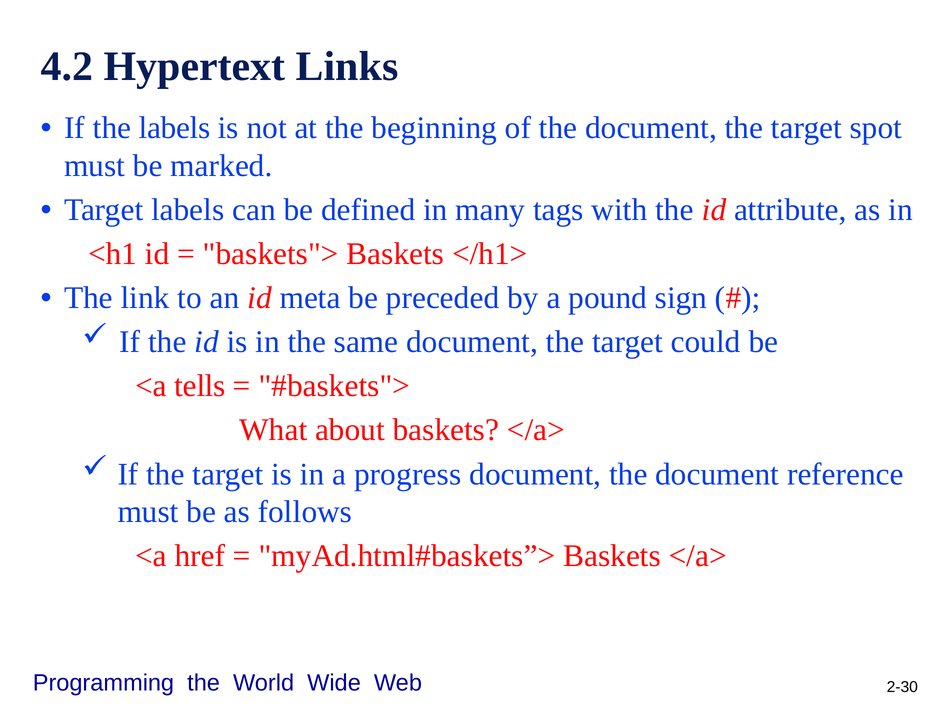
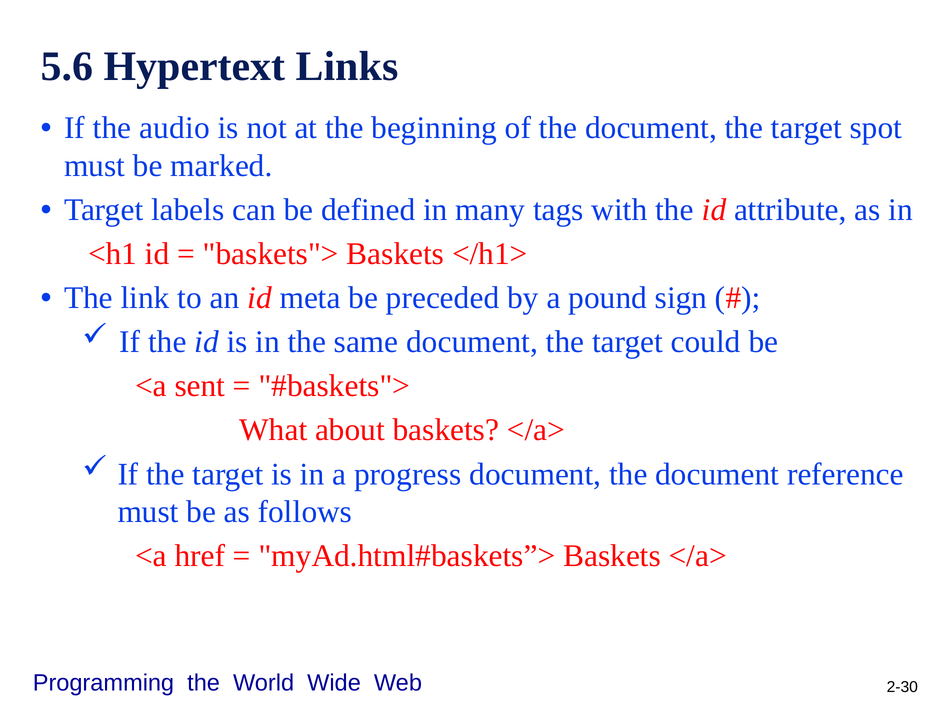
4.2: 4.2 -> 5.6
the labels: labels -> audio
tells: tells -> sent
